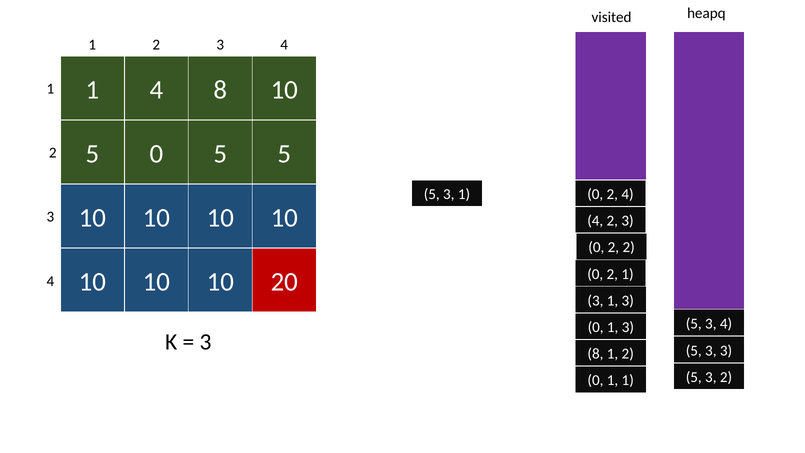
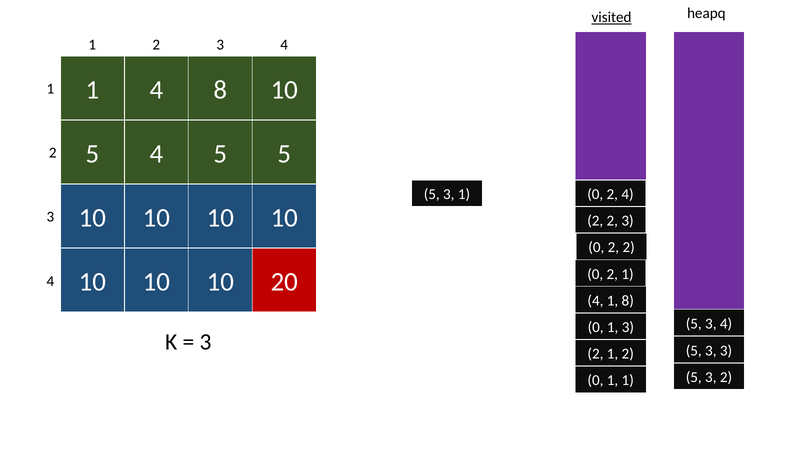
visited underline: none -> present
5 0: 0 -> 4
4 at (595, 221): 4 -> 2
3 at (595, 301): 3 -> 4
3 at (628, 301): 3 -> 8
8 at (595, 354): 8 -> 2
